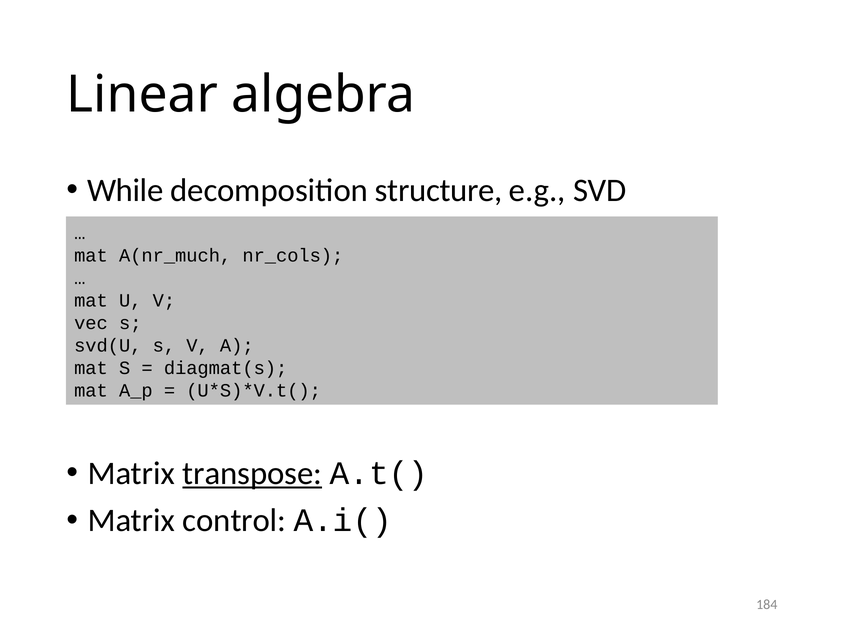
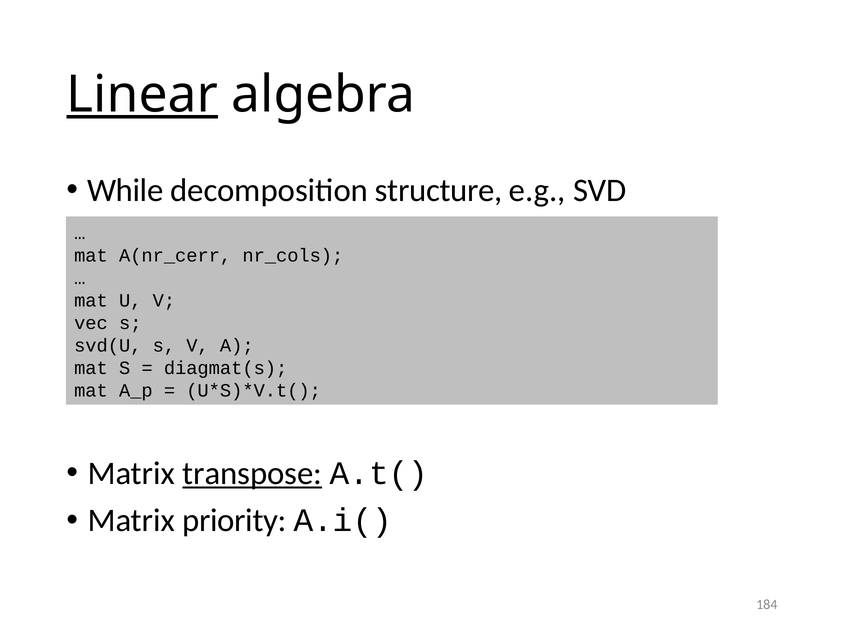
Linear underline: none -> present
A(nr_much: A(nr_much -> A(nr_cerr
control: control -> priority
